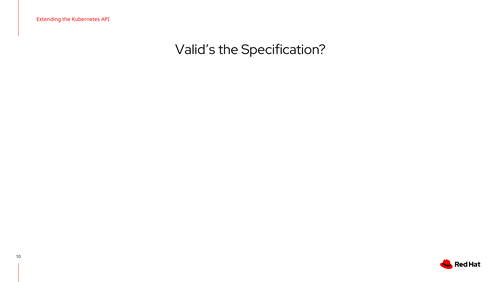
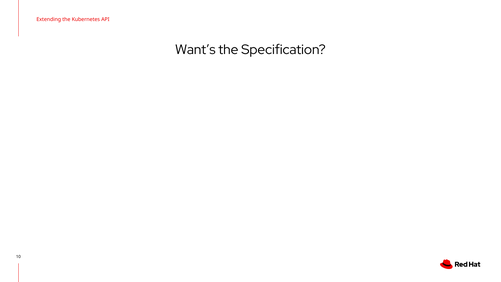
Valid’s: Valid’s -> Want’s
